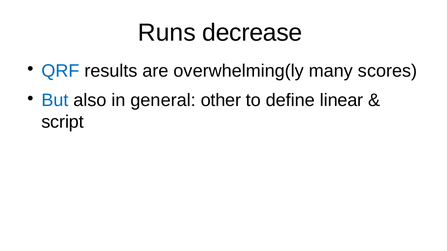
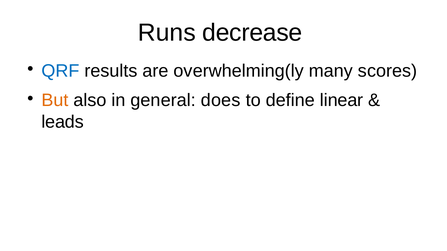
But colour: blue -> orange
other: other -> does
script: script -> leads
